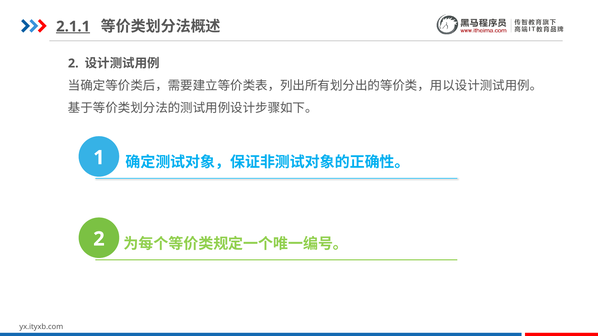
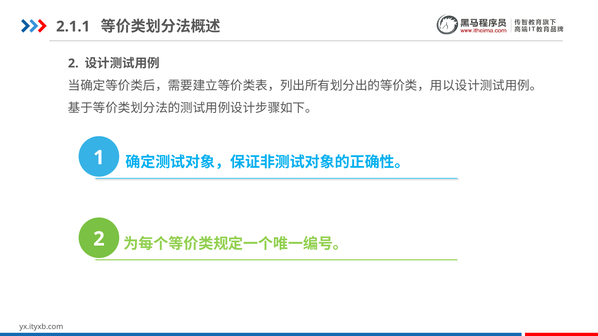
2.1.1 underline: present -> none
